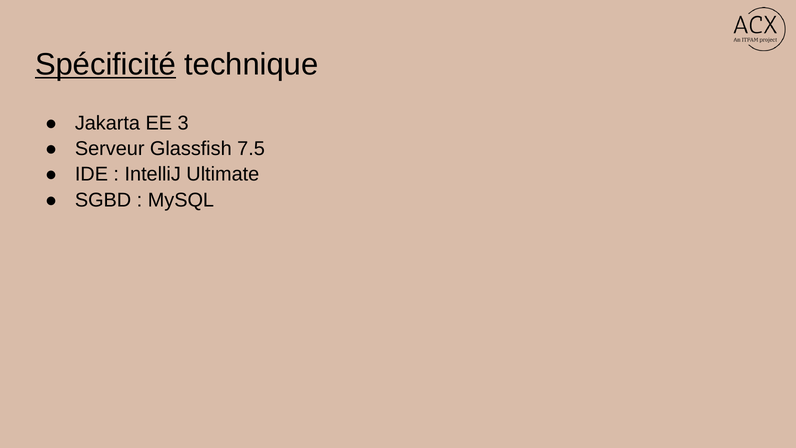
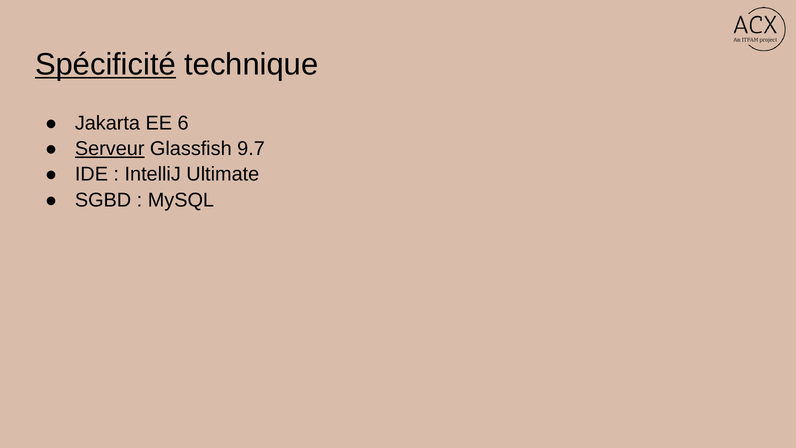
3: 3 -> 6
Serveur underline: none -> present
7.5: 7.5 -> 9.7
